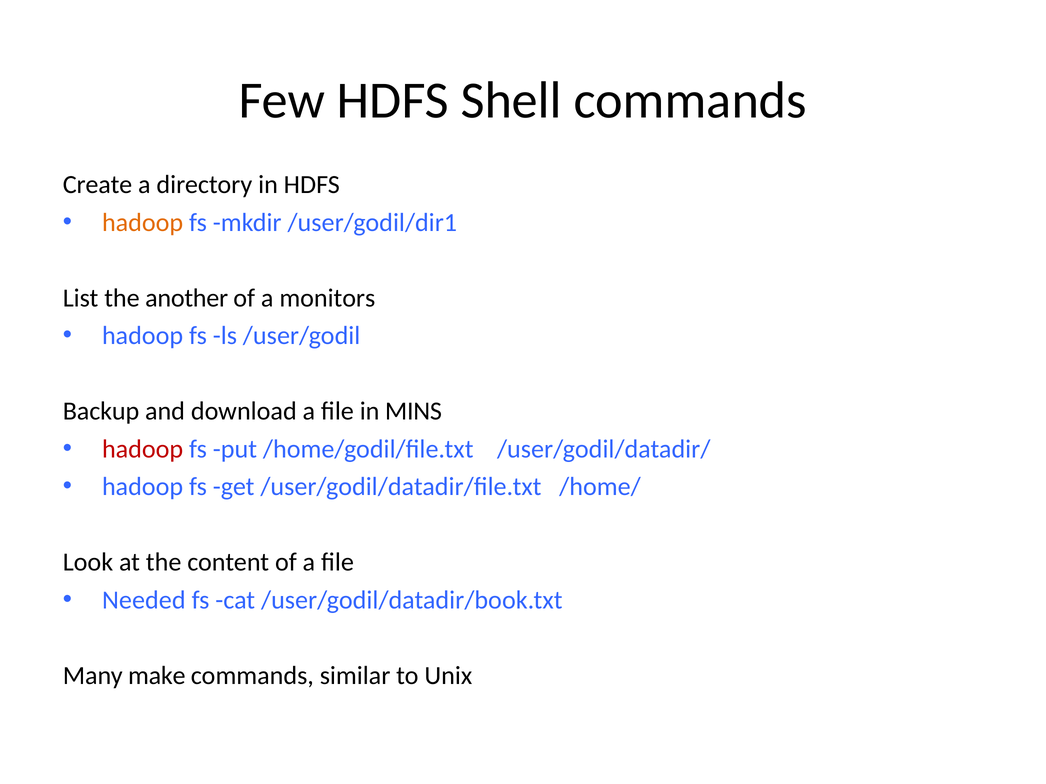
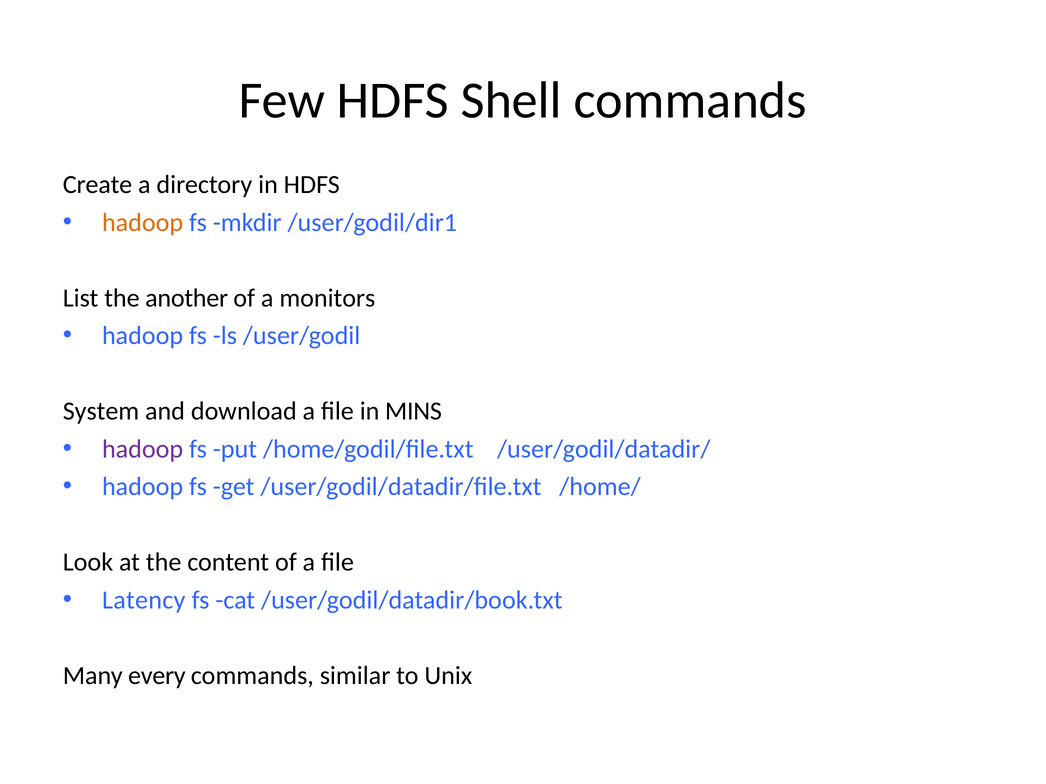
Backup: Backup -> System
hadoop at (143, 449) colour: red -> purple
Needed: Needed -> Latency
make: make -> every
